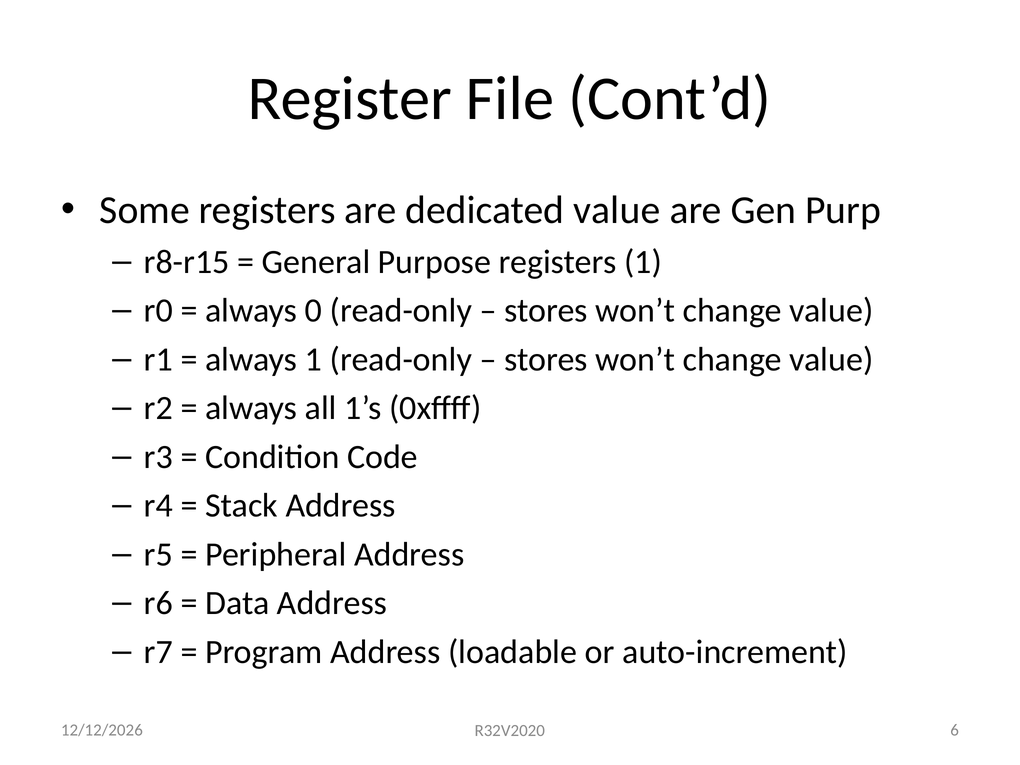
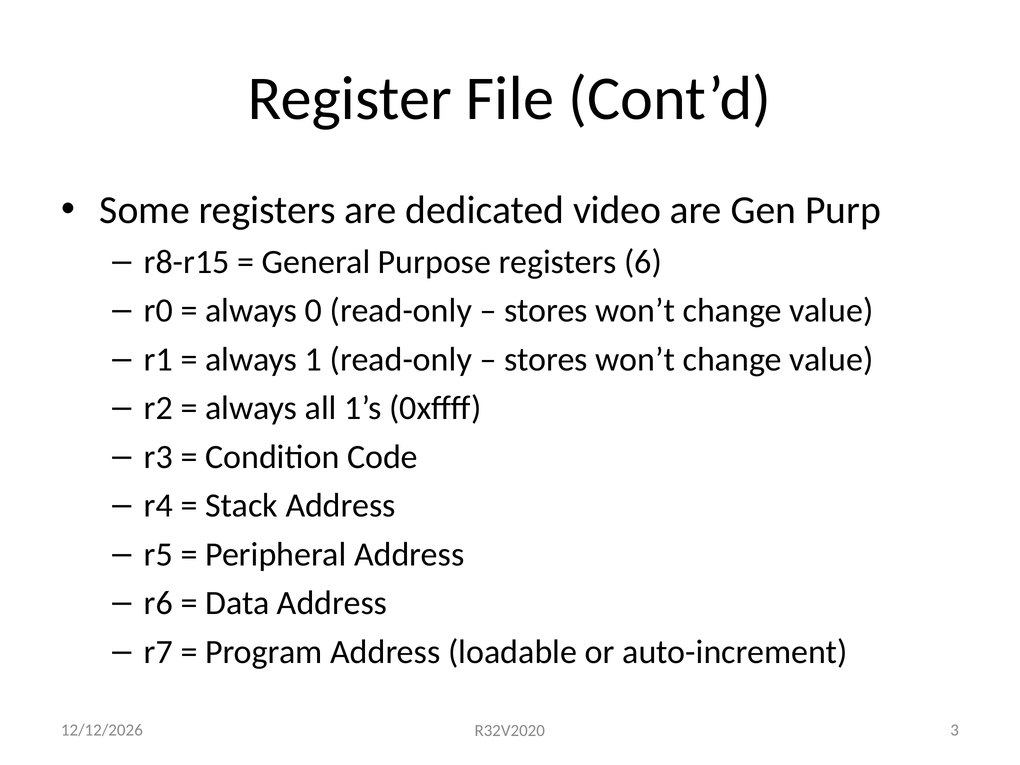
dedicated value: value -> video
registers 1: 1 -> 6
6: 6 -> 3
